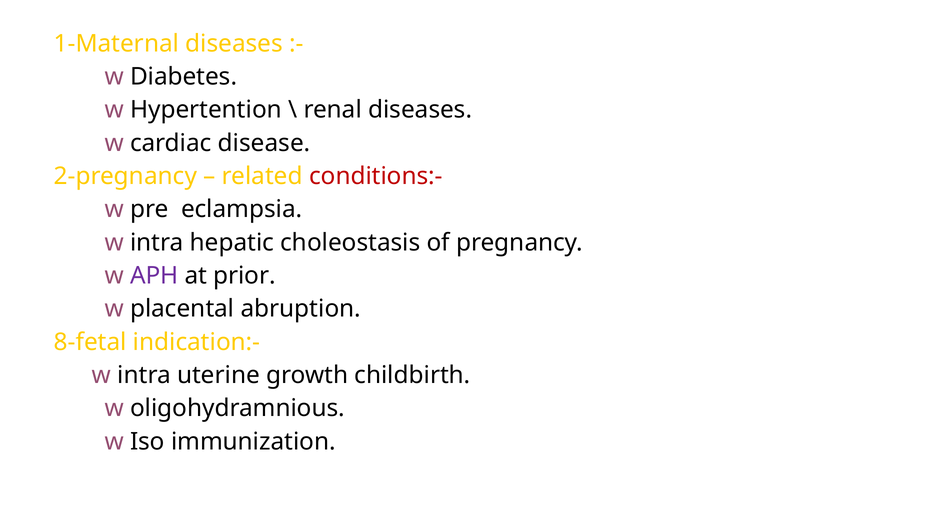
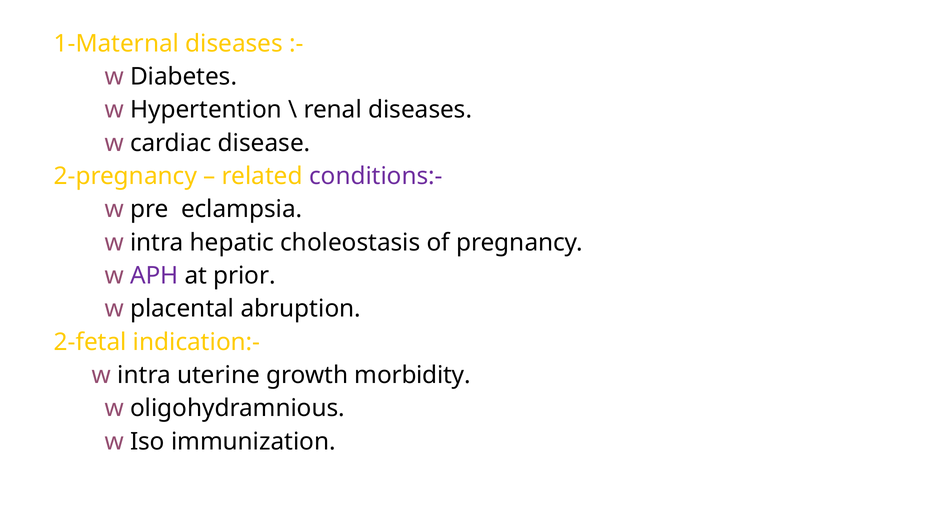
conditions:- colour: red -> purple
8-fetal: 8-fetal -> 2-fetal
childbirth: childbirth -> morbidity
